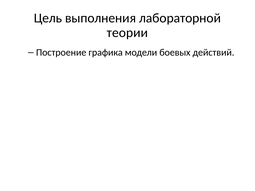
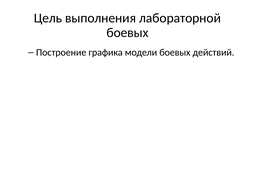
теории at (127, 33): теории -> боевых
